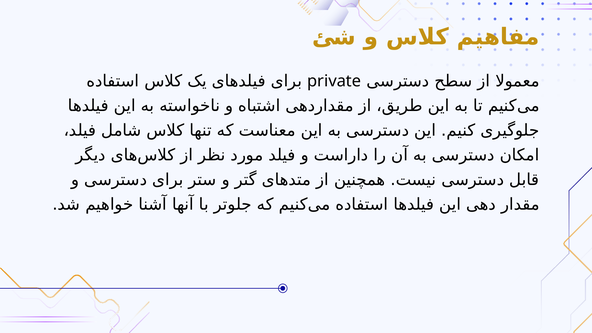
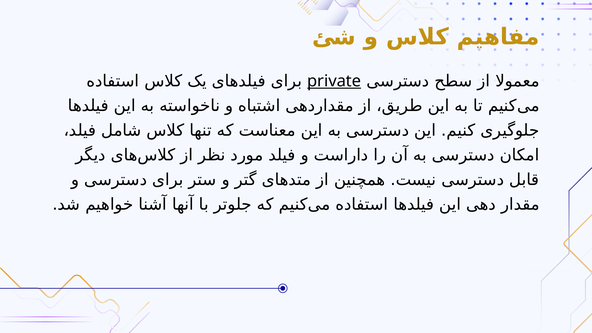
private underline: none -> present
